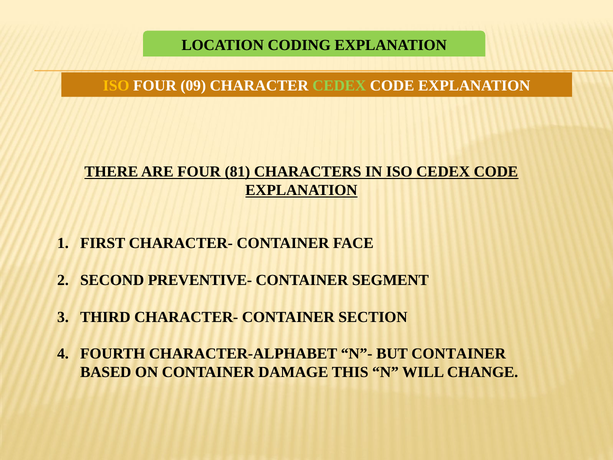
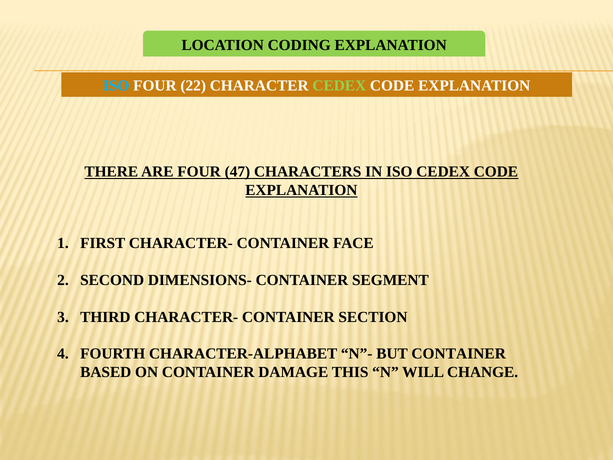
ISO at (116, 86) colour: yellow -> light blue
09: 09 -> 22
81: 81 -> 47
PREVENTIVE-: PREVENTIVE- -> DIMENSIONS-
